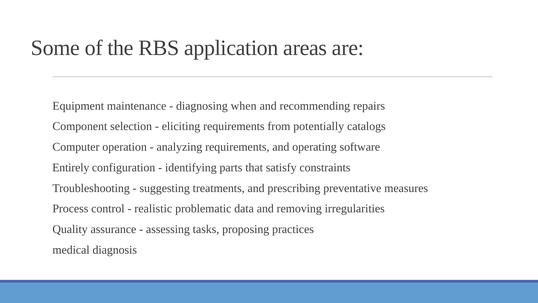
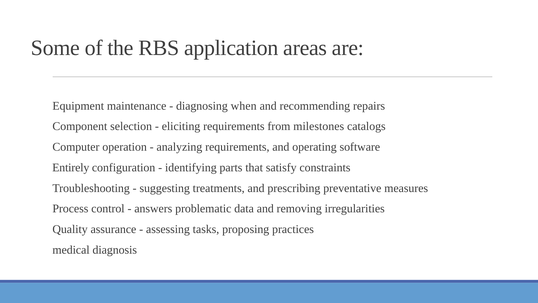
potentially: potentially -> milestones
realistic: realistic -> answers
